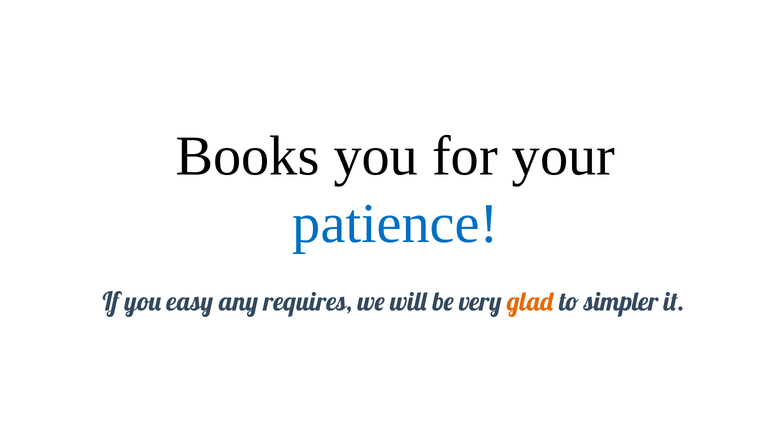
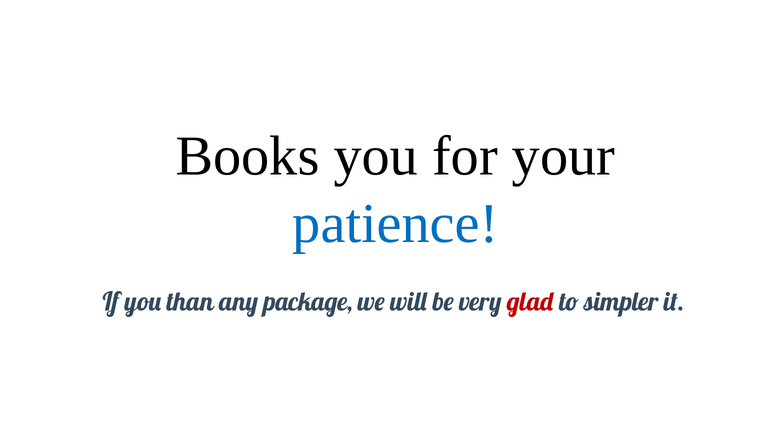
easy: easy -> than
requires: requires -> package
glad colour: orange -> red
